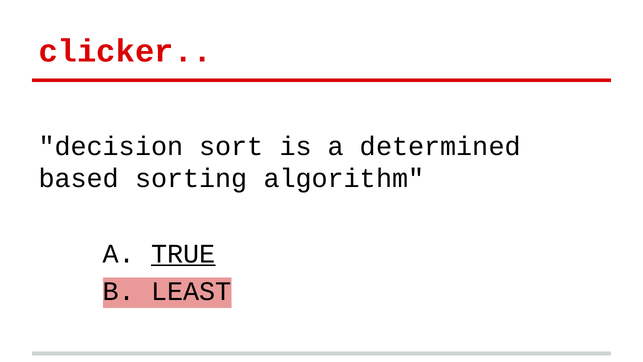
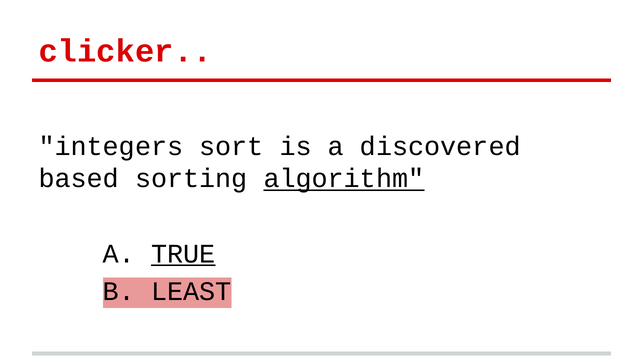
decision: decision -> integers
determined: determined -> discovered
algorithm underline: none -> present
